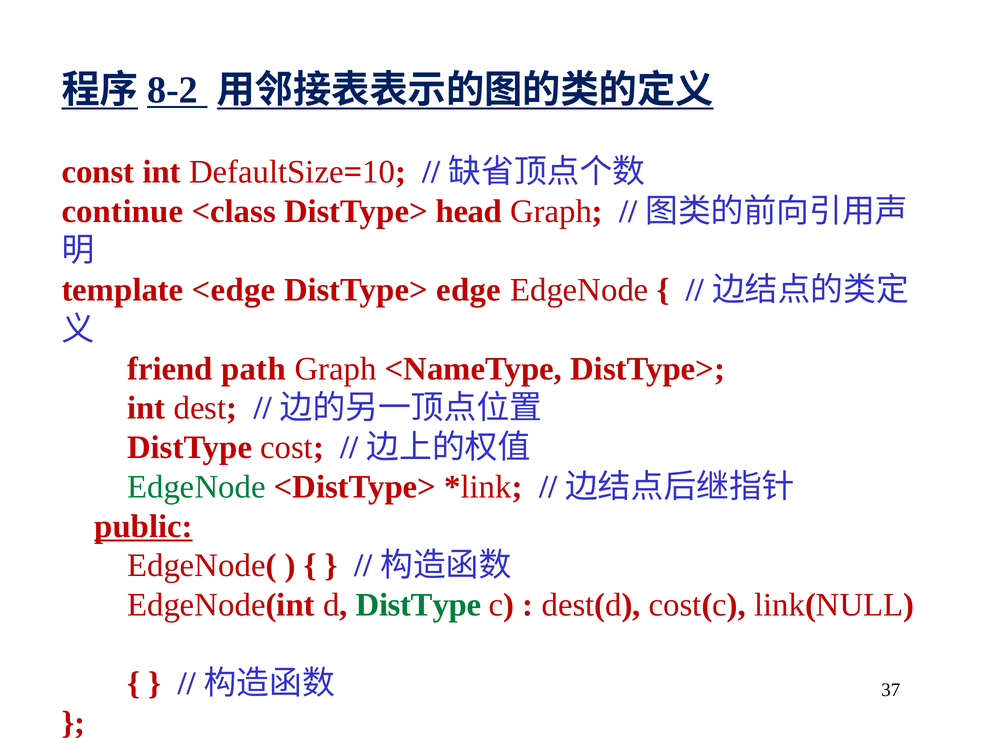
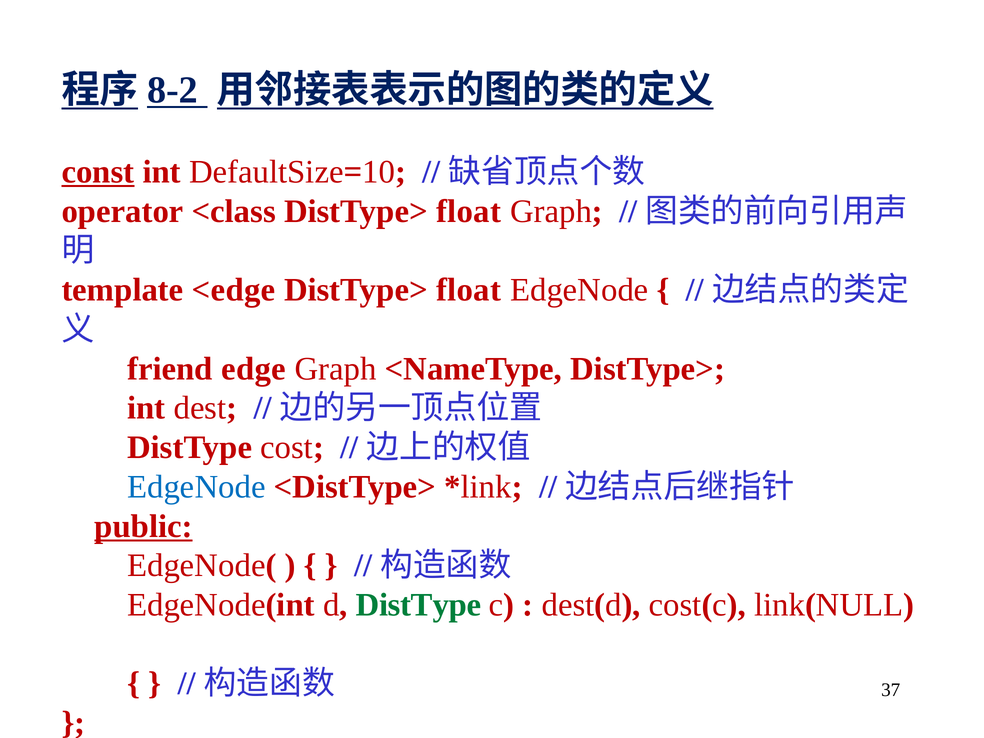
const underline: none -> present
continue: continue -> operator
<class DistType> head: head -> float
edge at (469, 290): edge -> float
path: path -> edge
EdgeNode at (196, 487) colour: green -> blue
